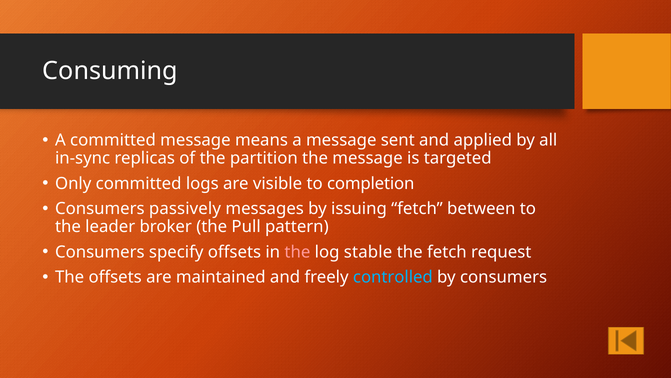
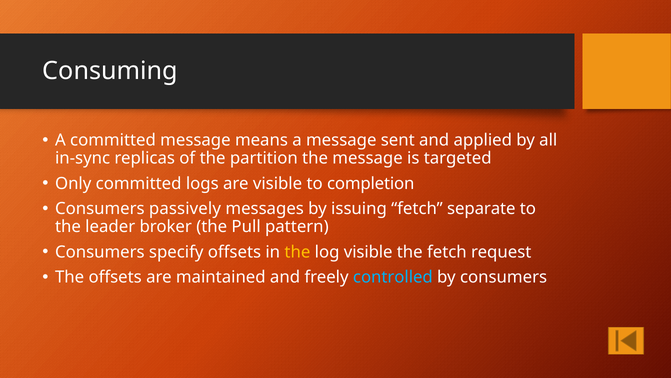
between: between -> separate
the at (297, 252) colour: pink -> yellow
log stable: stable -> visible
